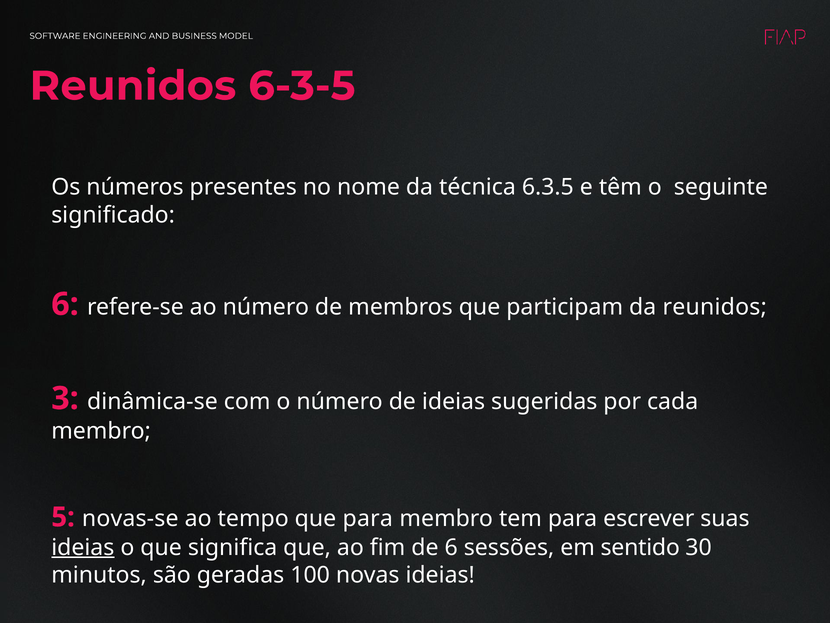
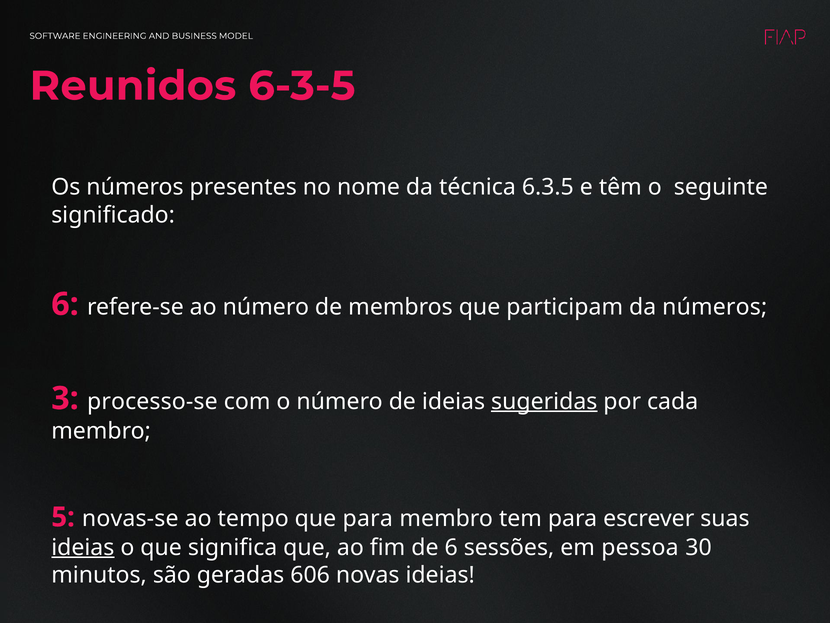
da reunidos: reunidos -> números
dinâmica-se: dinâmica-se -> processo-se
sugeridas underline: none -> present
sentido: sentido -> pessoa
100: 100 -> 606
